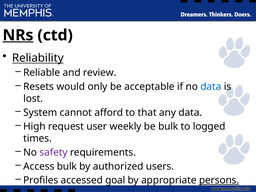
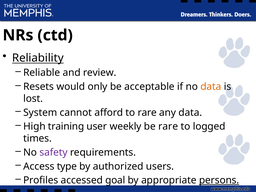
NRs underline: present -> none
data at (211, 87) colour: blue -> orange
to that: that -> rare
request: request -> training
be bulk: bulk -> rare
Access bulk: bulk -> type
